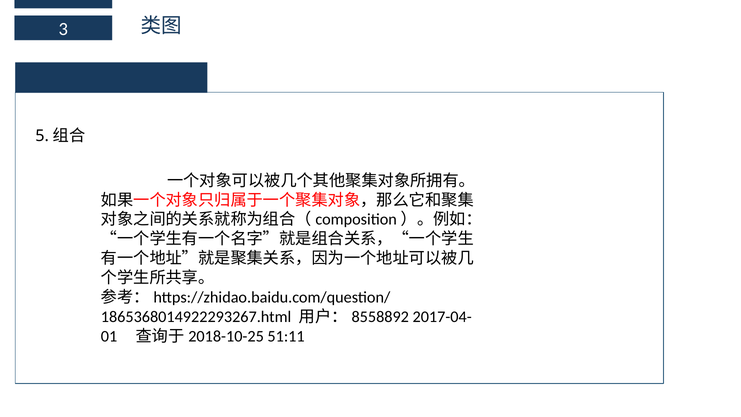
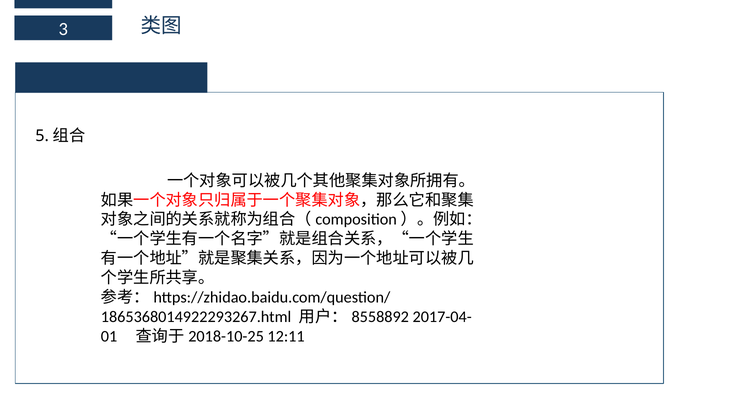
51:11: 51:11 -> 12:11
